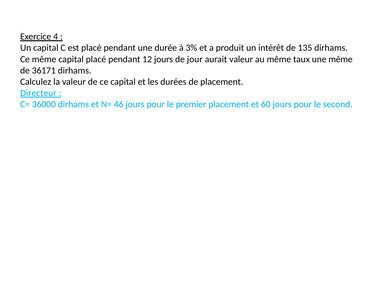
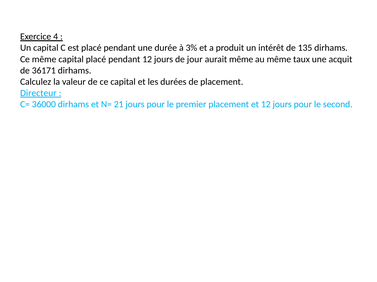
aurait valeur: valeur -> même
une même: même -> acquit
46: 46 -> 21
et 60: 60 -> 12
